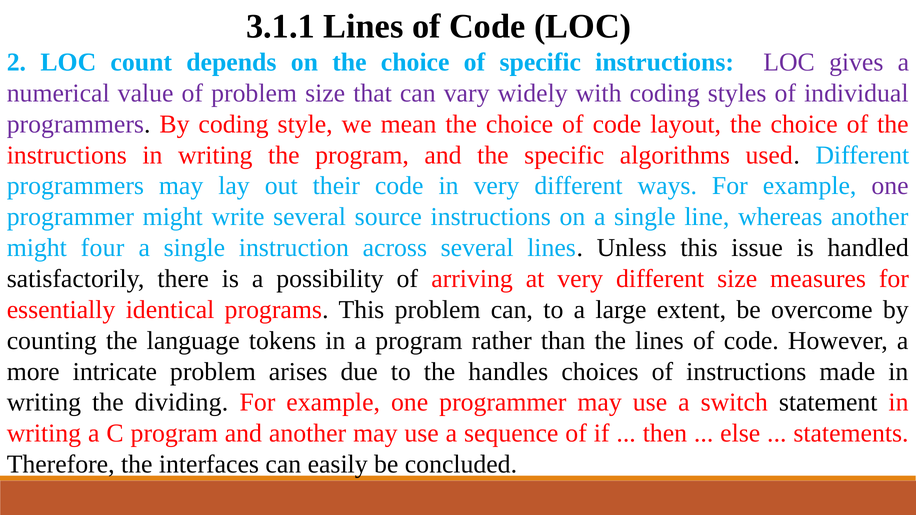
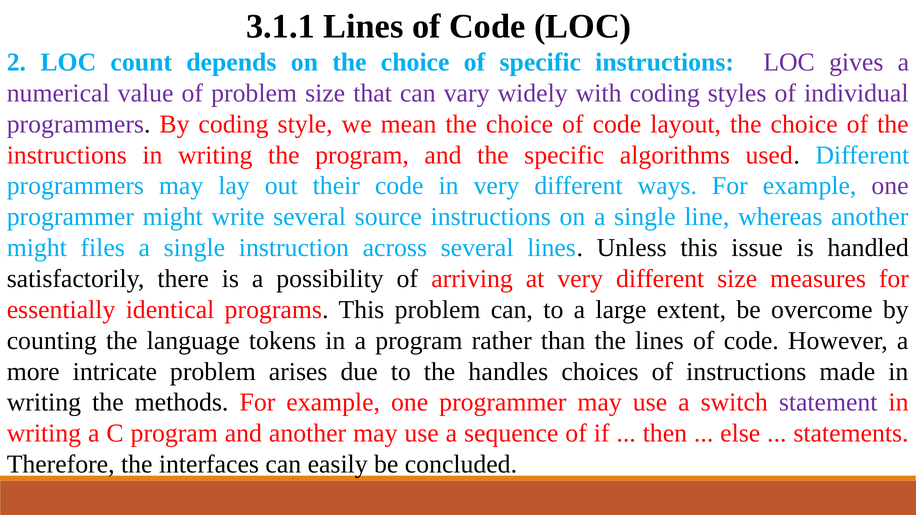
four: four -> files
dividing: dividing -> methods
statement colour: black -> purple
